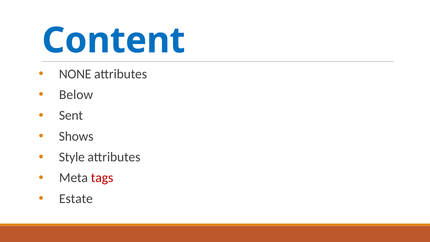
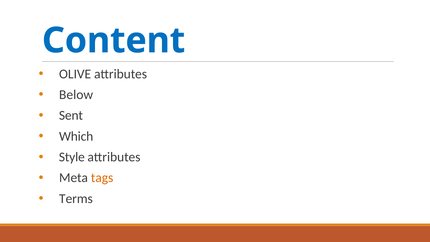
NONE: NONE -> OLIVE
Shows: Shows -> Which
tags colour: red -> orange
Estate: Estate -> Terms
